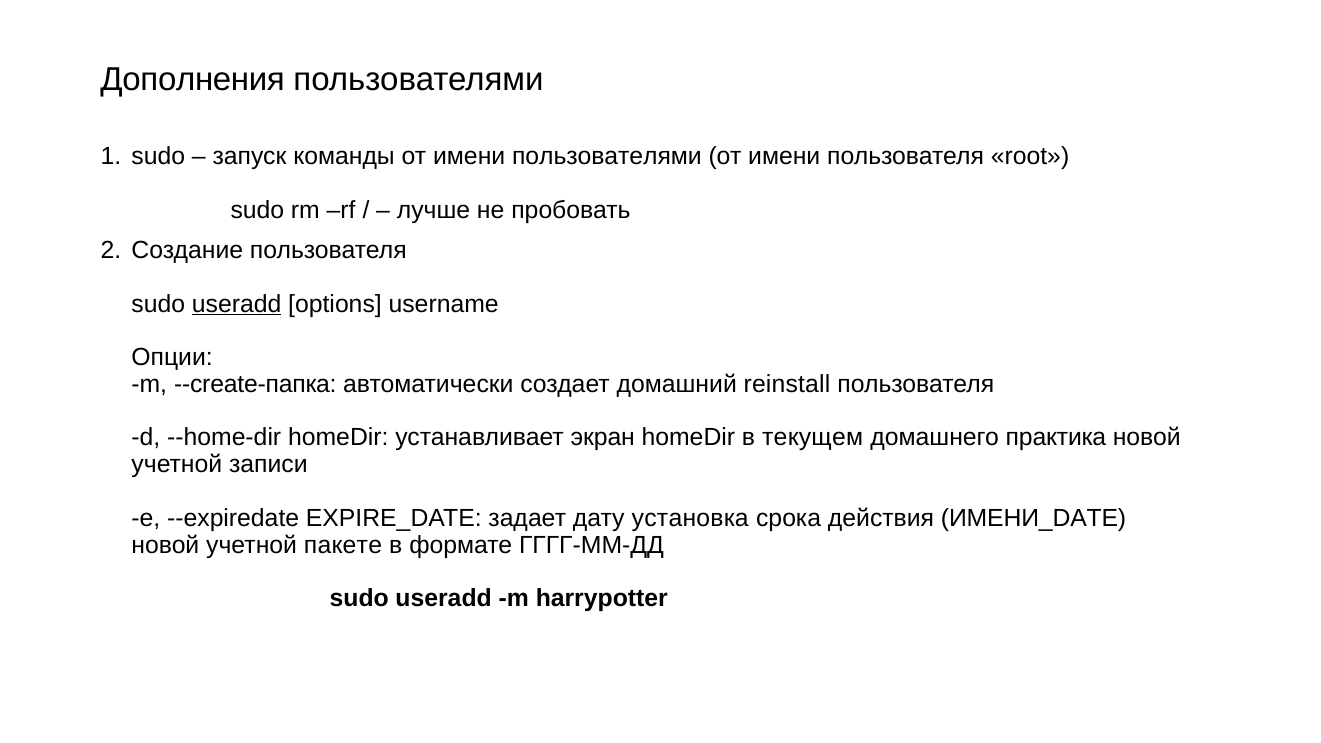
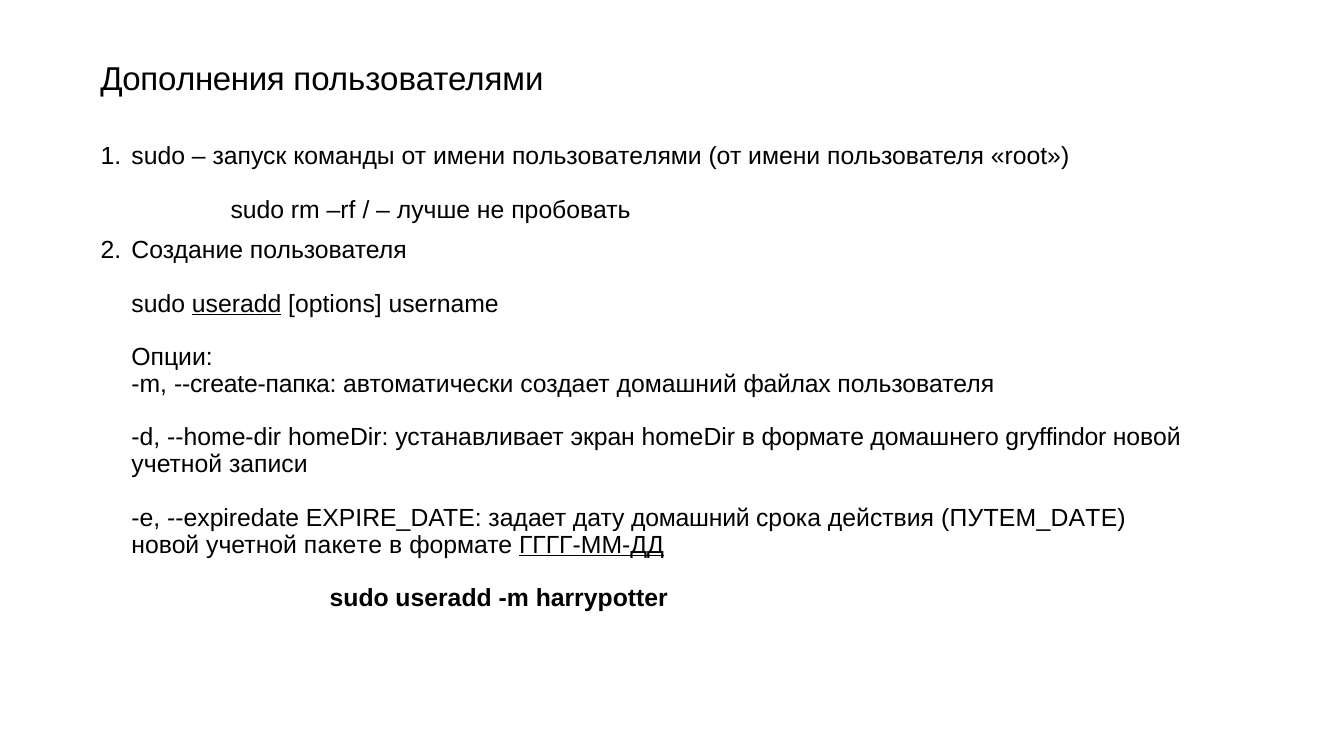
reinstall: reinstall -> файлах
homeDir в текущем: текущем -> формате
практика: практика -> gryffindor
дату установка: установка -> домашний
ИМЕНИ_DATE: ИМЕНИ_DATE -> ПУТЕМ_DATE
ГГГГ-ММ-ДД underline: none -> present
